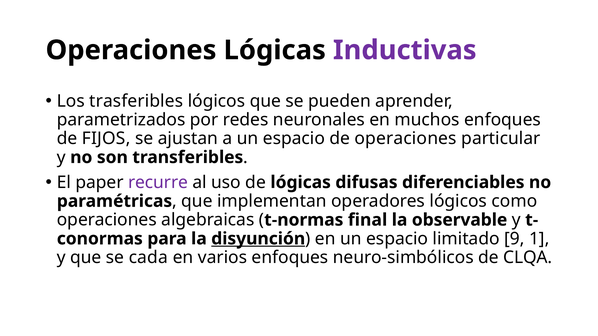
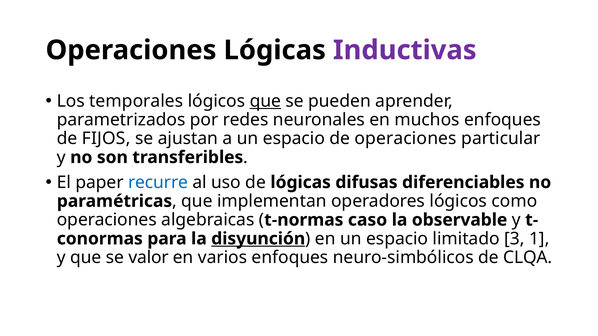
trasferibles: trasferibles -> temporales
que at (265, 101) underline: none -> present
recurre colour: purple -> blue
final: final -> caso
9: 9 -> 3
cada: cada -> valor
